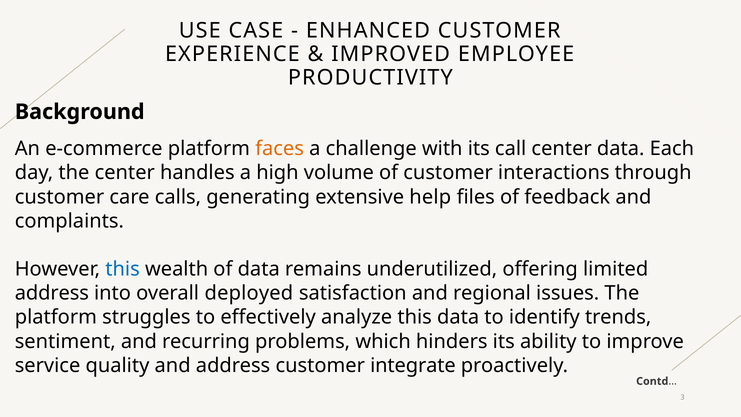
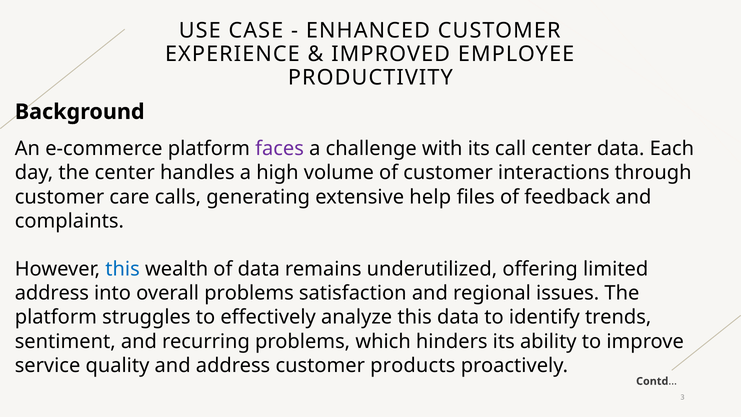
faces colour: orange -> purple
overall deployed: deployed -> problems
integrate: integrate -> products
